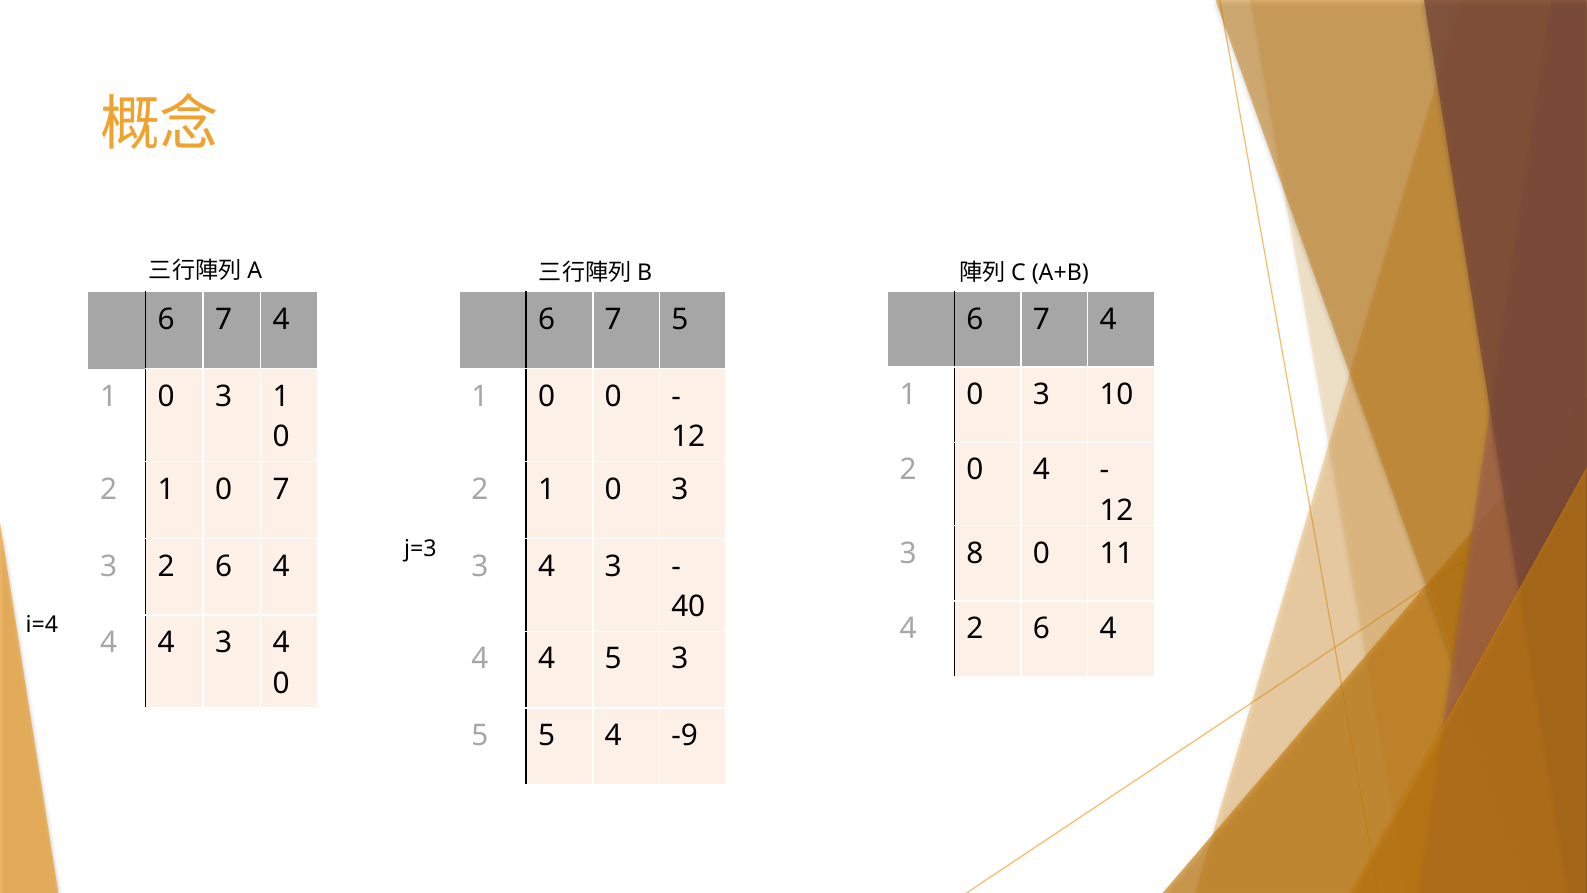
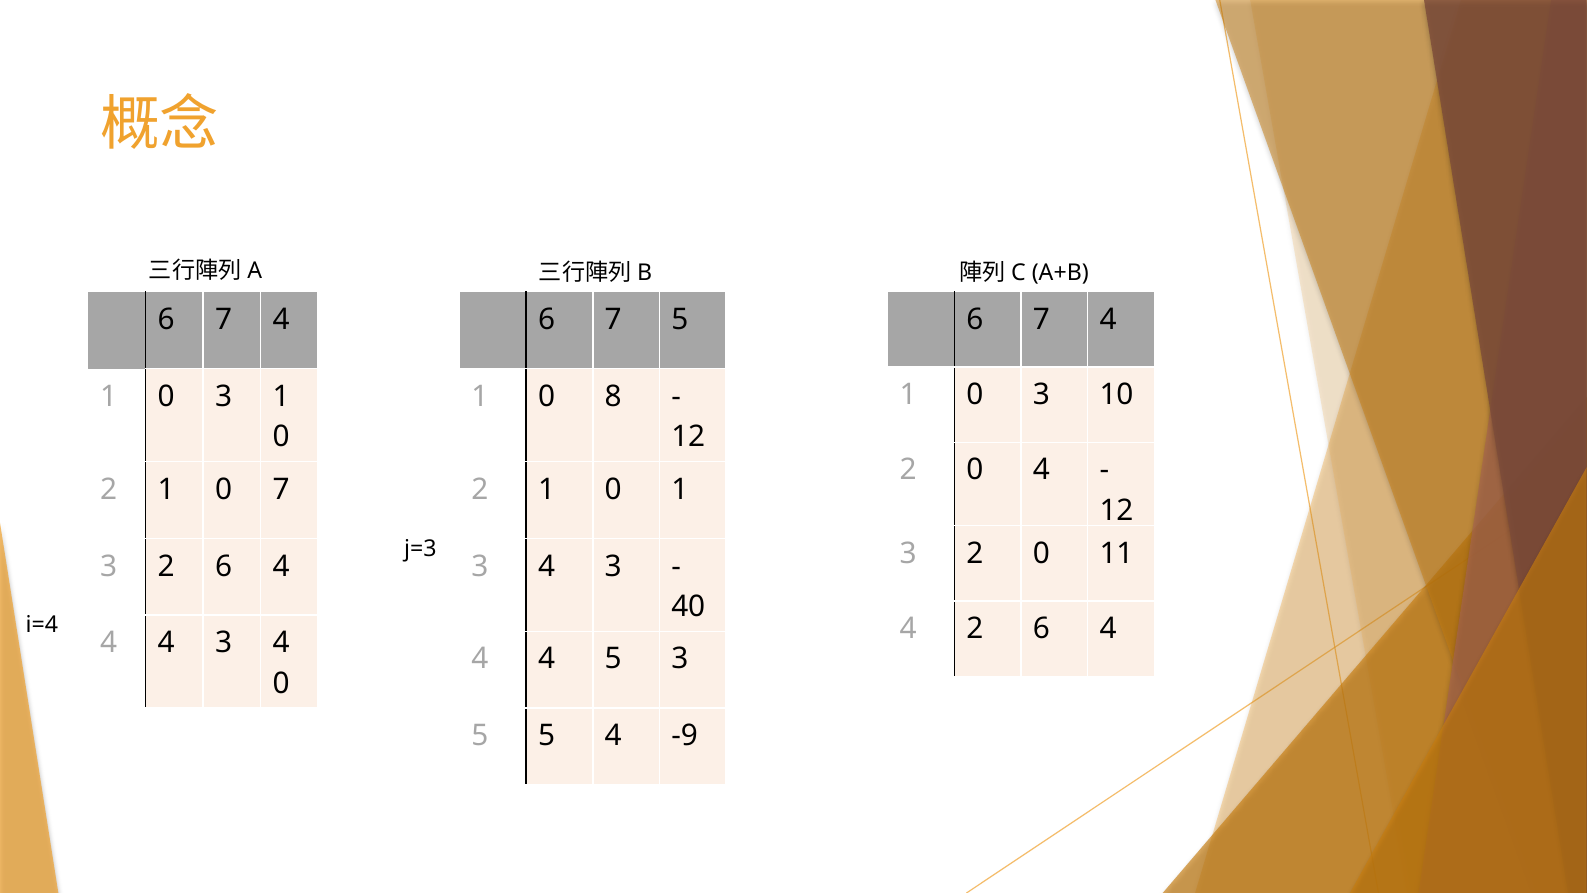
1 0 0: 0 -> 8
2 1 0 3: 3 -> 1
8 at (975, 553): 8 -> 2
